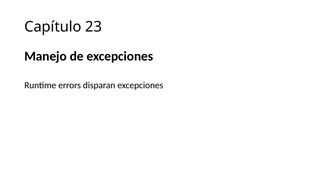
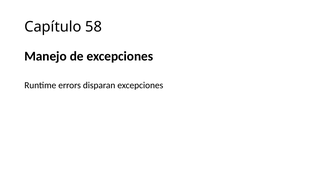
23: 23 -> 58
